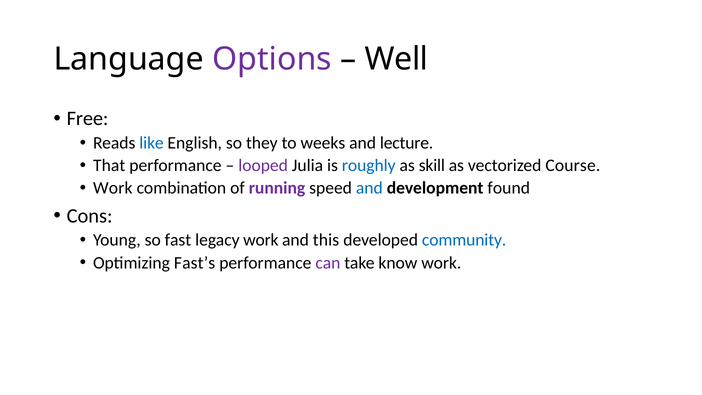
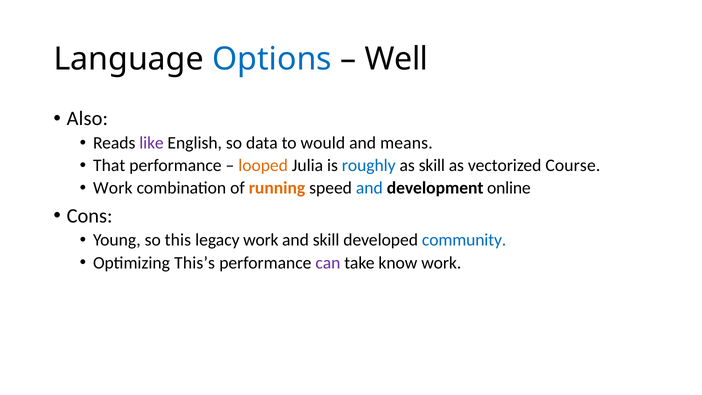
Options colour: purple -> blue
Free: Free -> Also
like colour: blue -> purple
they: they -> data
weeks: weeks -> would
lecture: lecture -> means
looped colour: purple -> orange
running colour: purple -> orange
found: found -> online
fast: fast -> this
and this: this -> skill
Fast’s: Fast’s -> This’s
